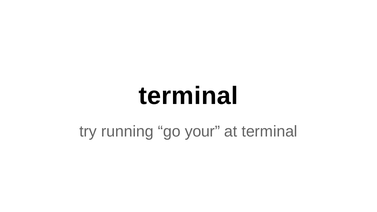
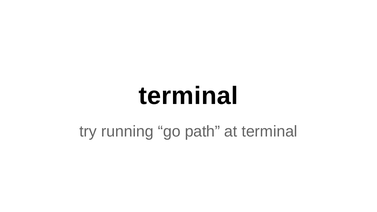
your: your -> path
